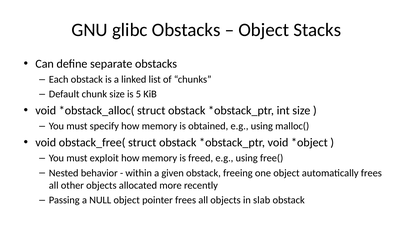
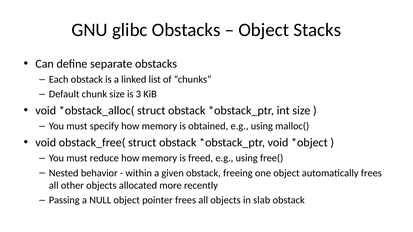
5: 5 -> 3
exploit: exploit -> reduce
